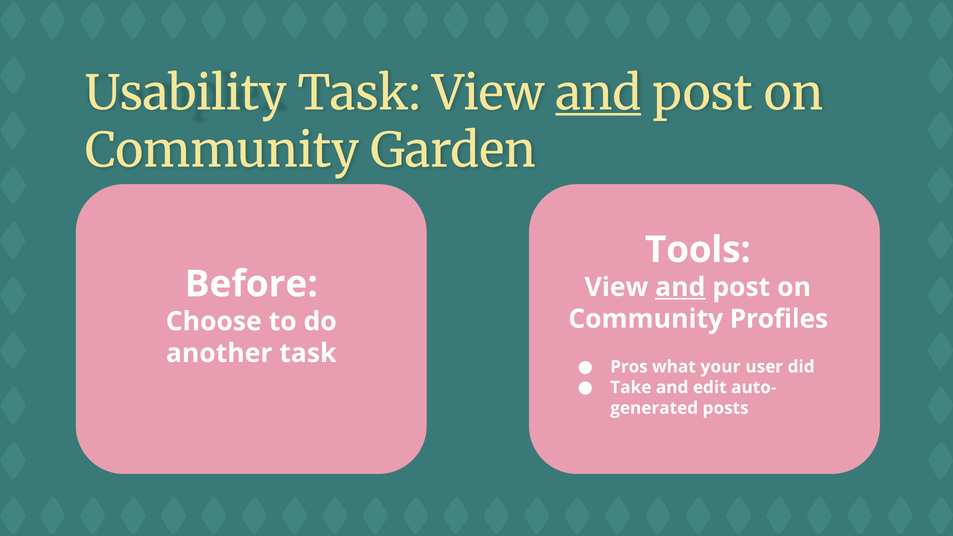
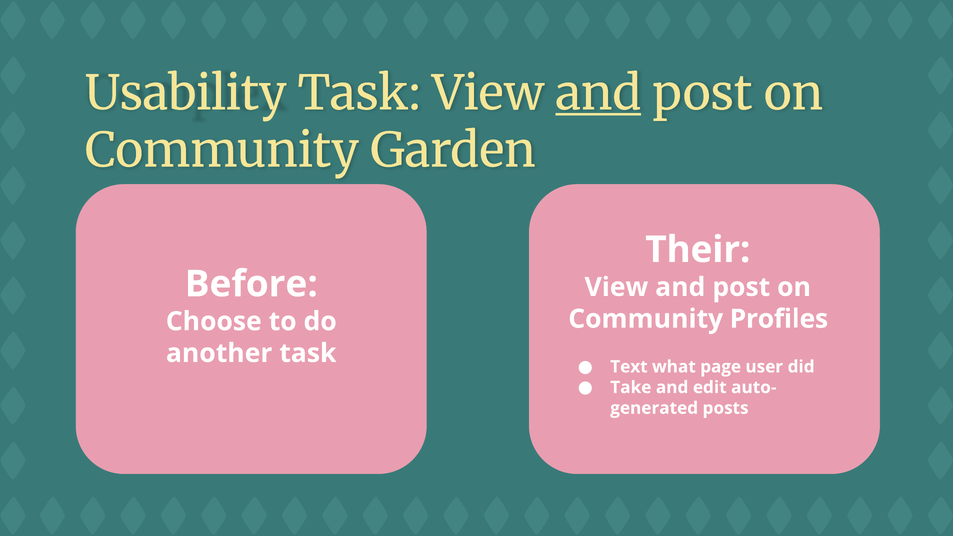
Tools: Tools -> Their
and at (680, 287) underline: present -> none
Pros: Pros -> Text
your: your -> page
